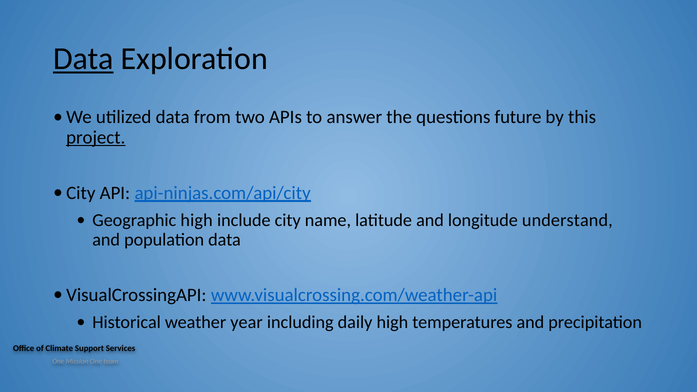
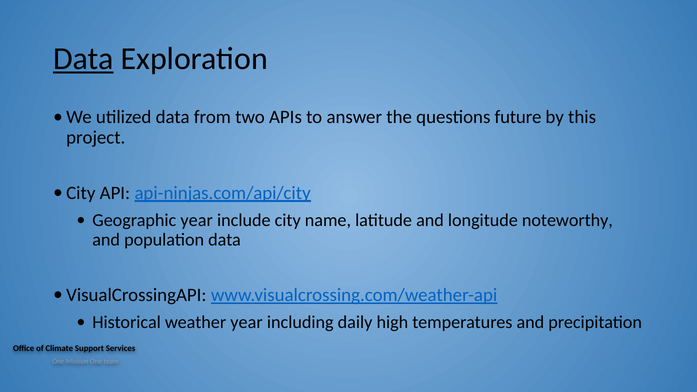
project underline: present -> none
Geographic high: high -> year
understand: understand -> noteworthy
